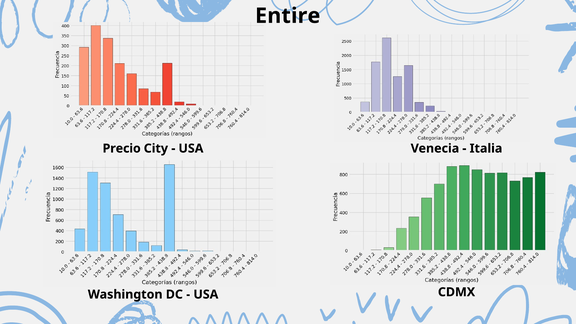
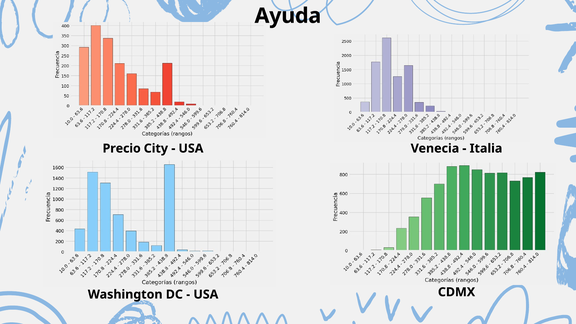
Entire: Entire -> Ayuda
